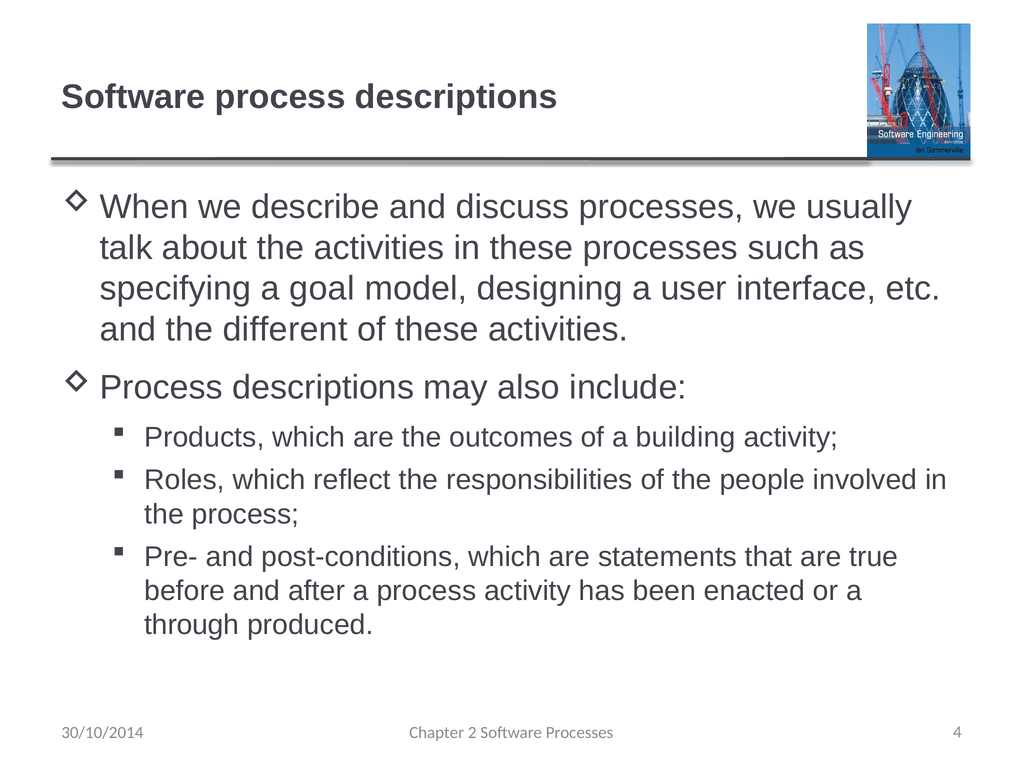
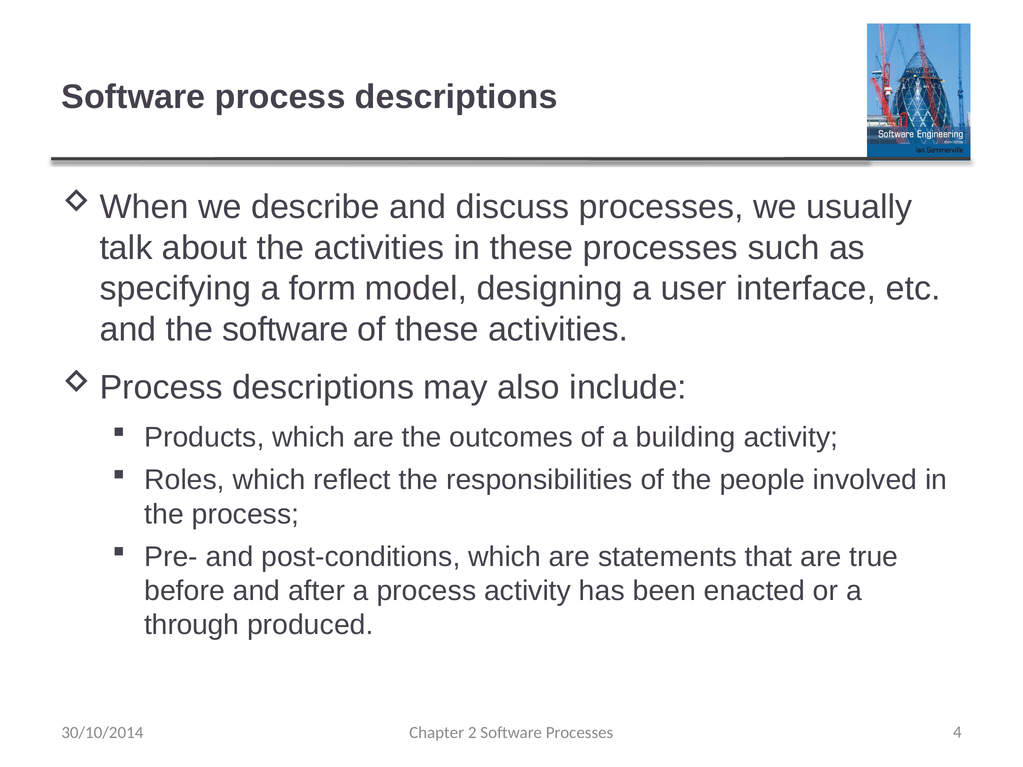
goal: goal -> form
the different: different -> software
